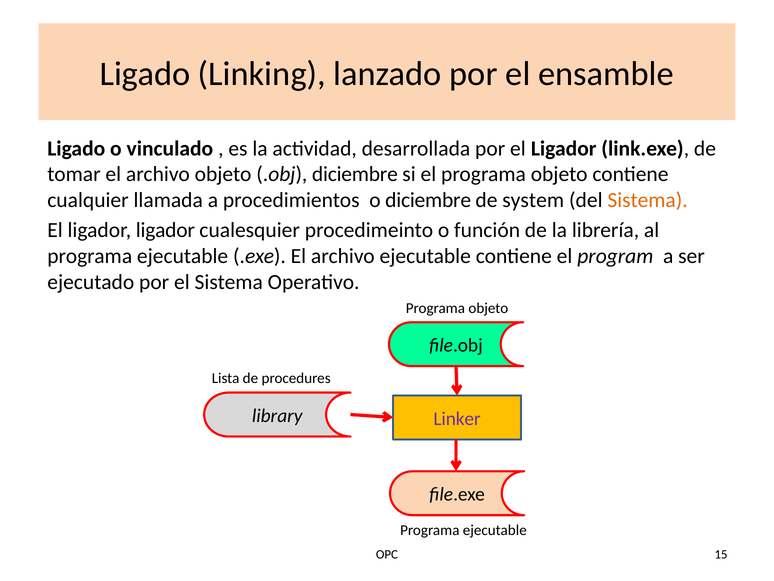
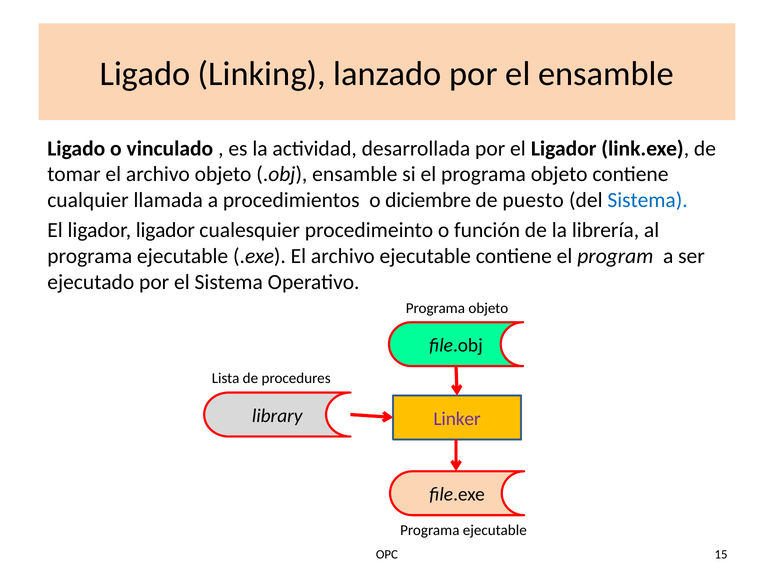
.obj diciembre: diciembre -> ensamble
system: system -> puesto
Sistema at (648, 200) colour: orange -> blue
